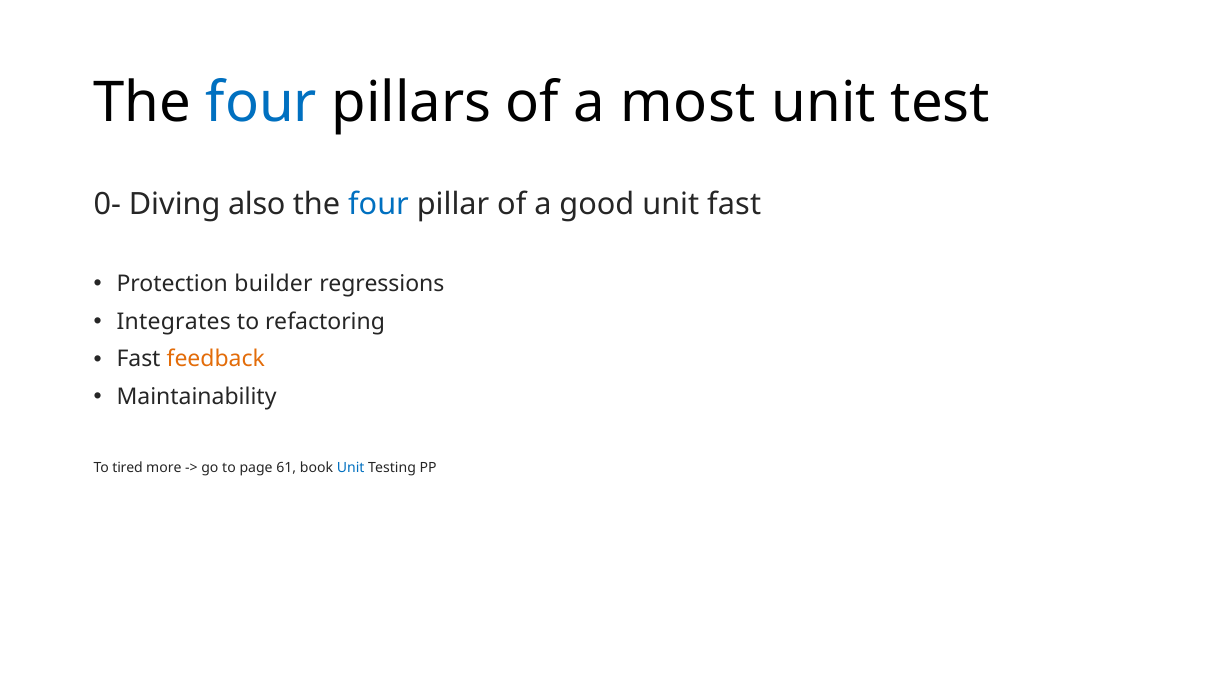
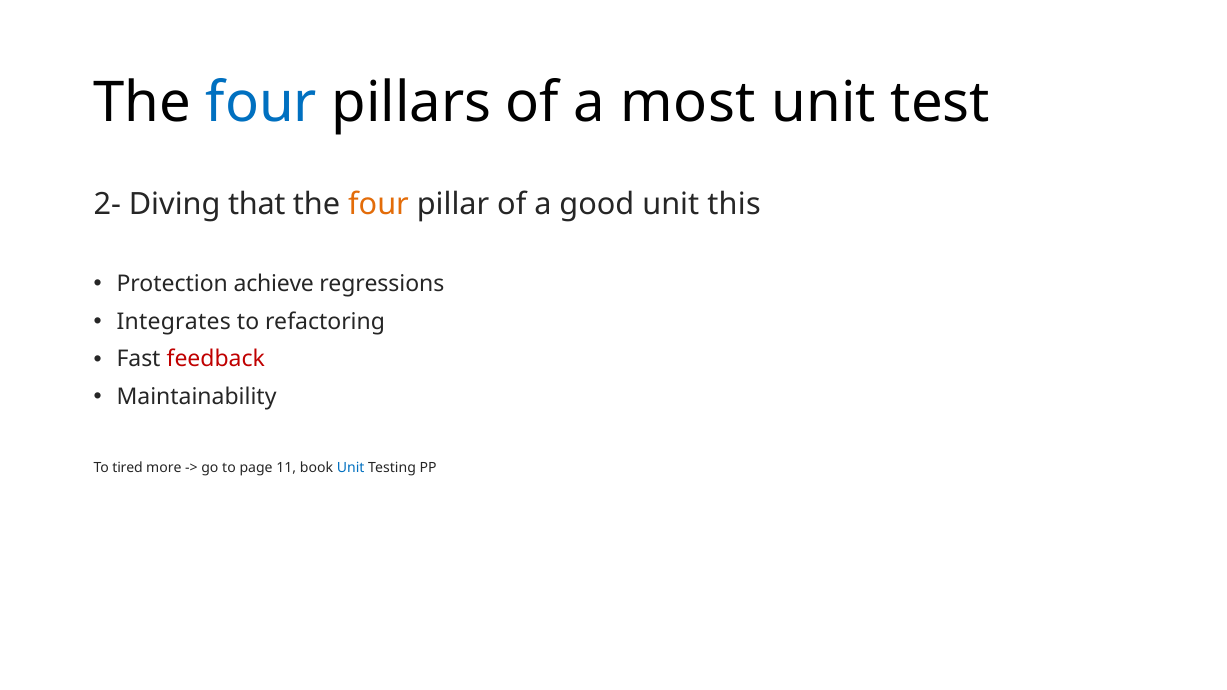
0-: 0- -> 2-
also: also -> that
four at (379, 205) colour: blue -> orange
unit fast: fast -> this
builder: builder -> achieve
feedback colour: orange -> red
61: 61 -> 11
